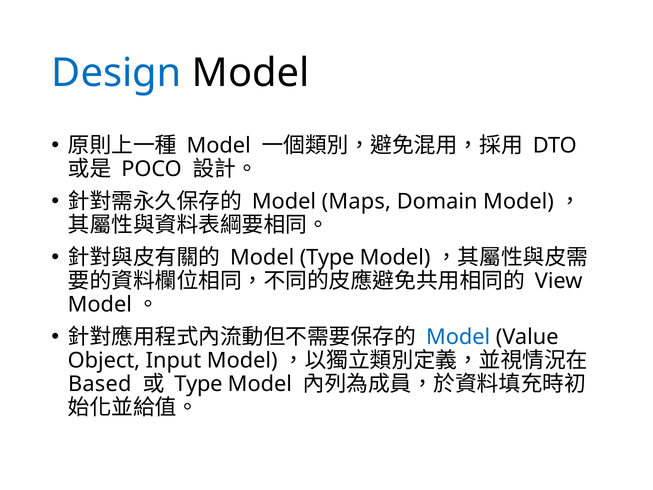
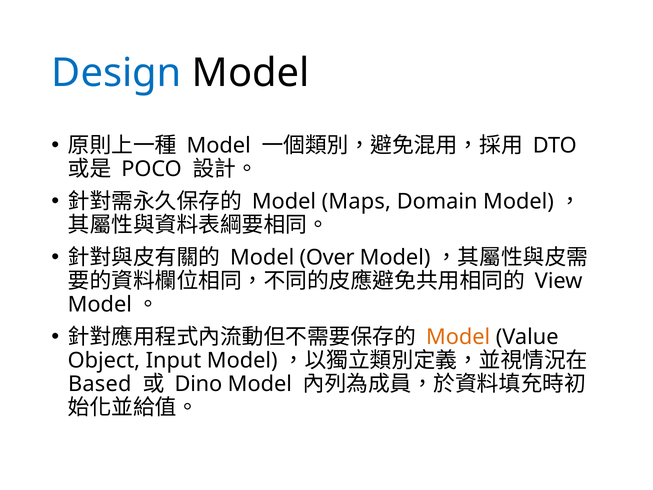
Model Type: Type -> Over
Model at (458, 337) colour: blue -> orange
Type at (198, 384): Type -> Dino
